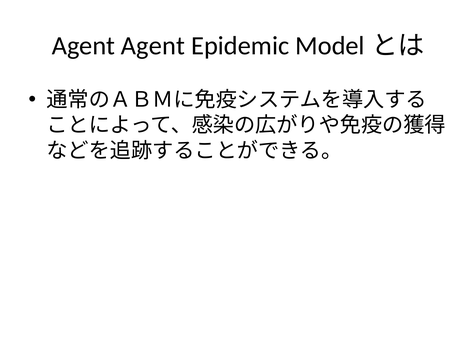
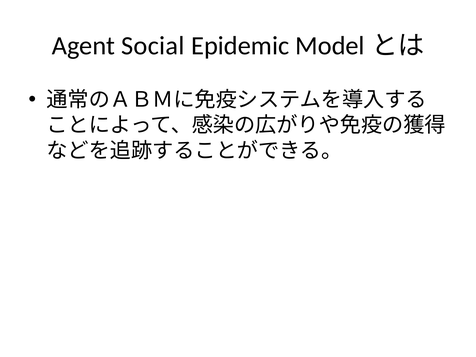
Agent Agent: Agent -> Social
